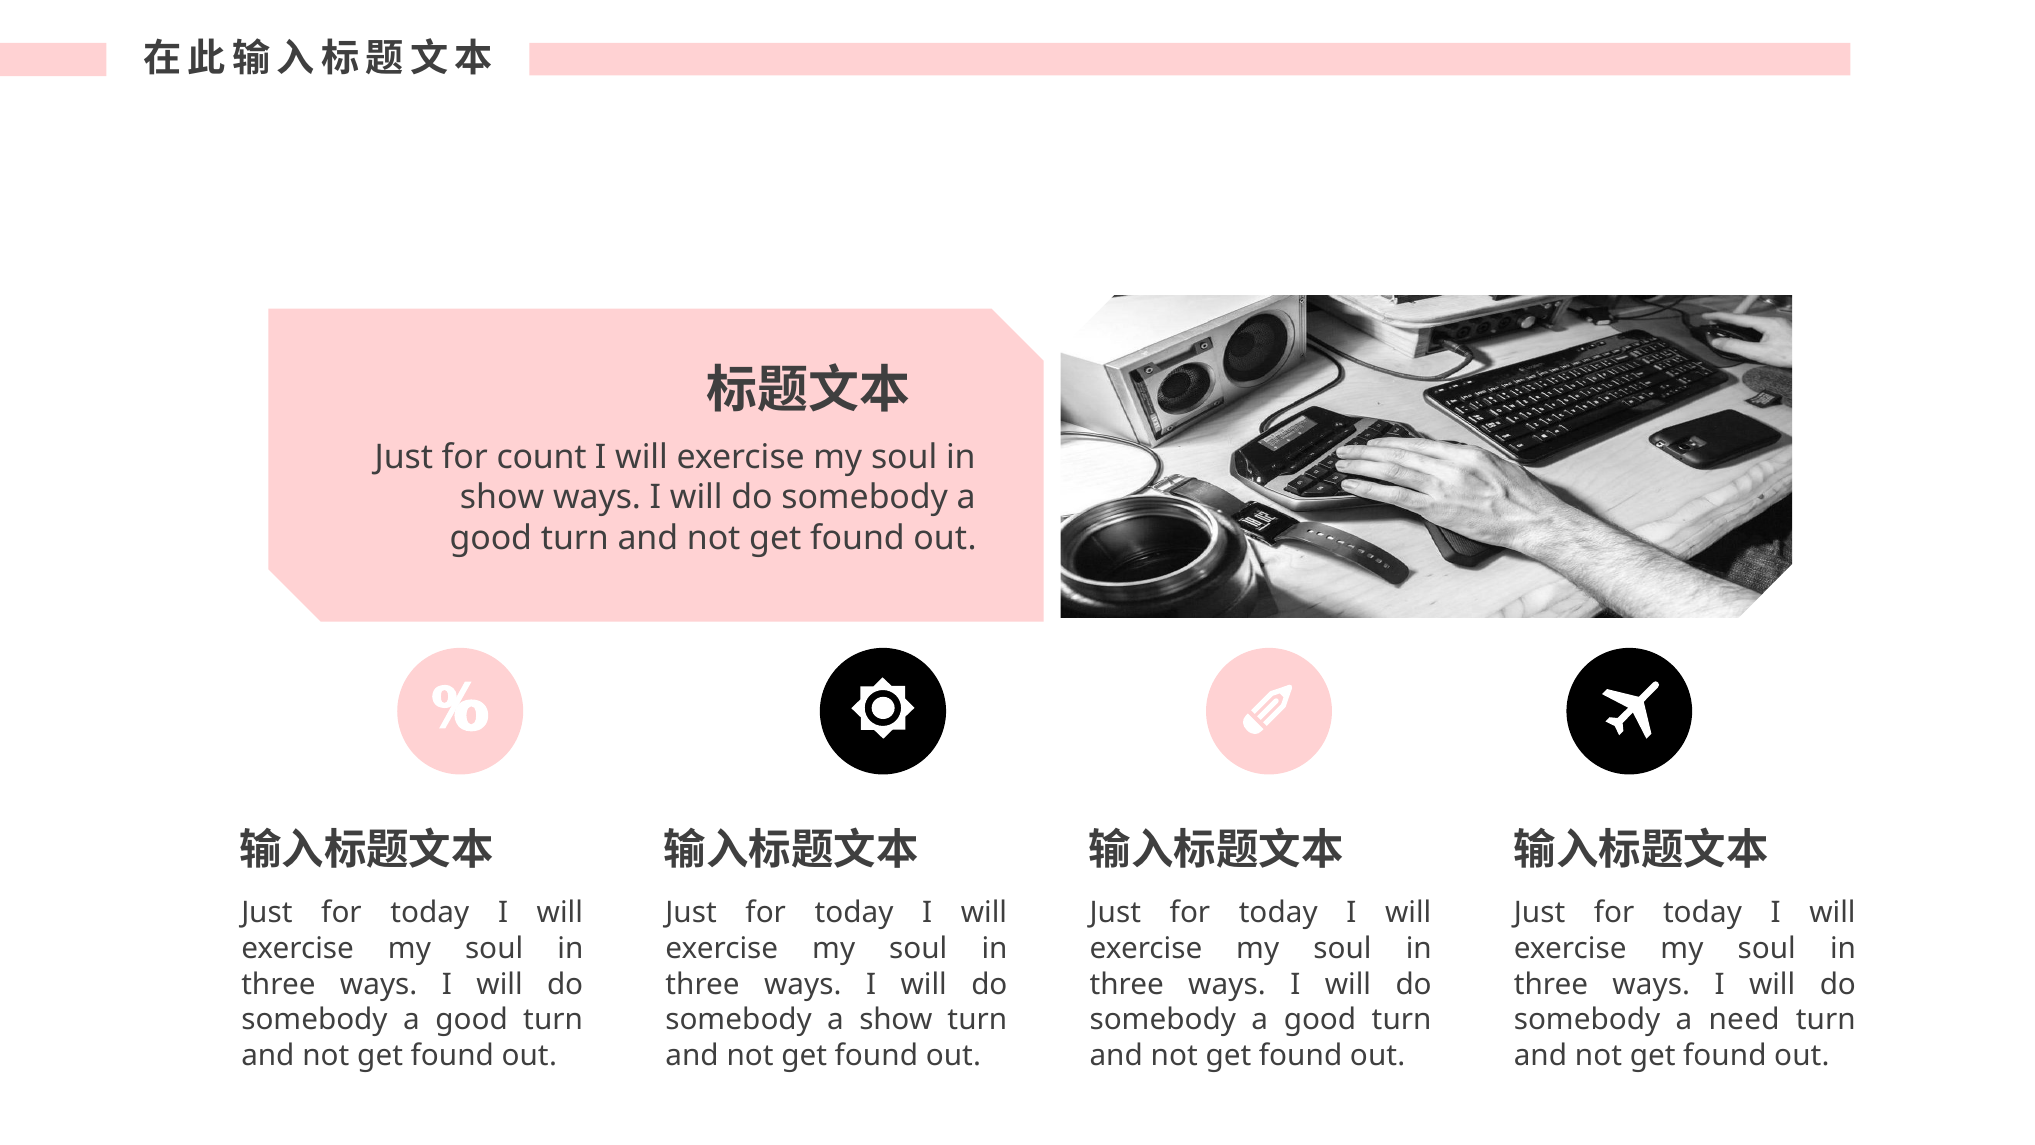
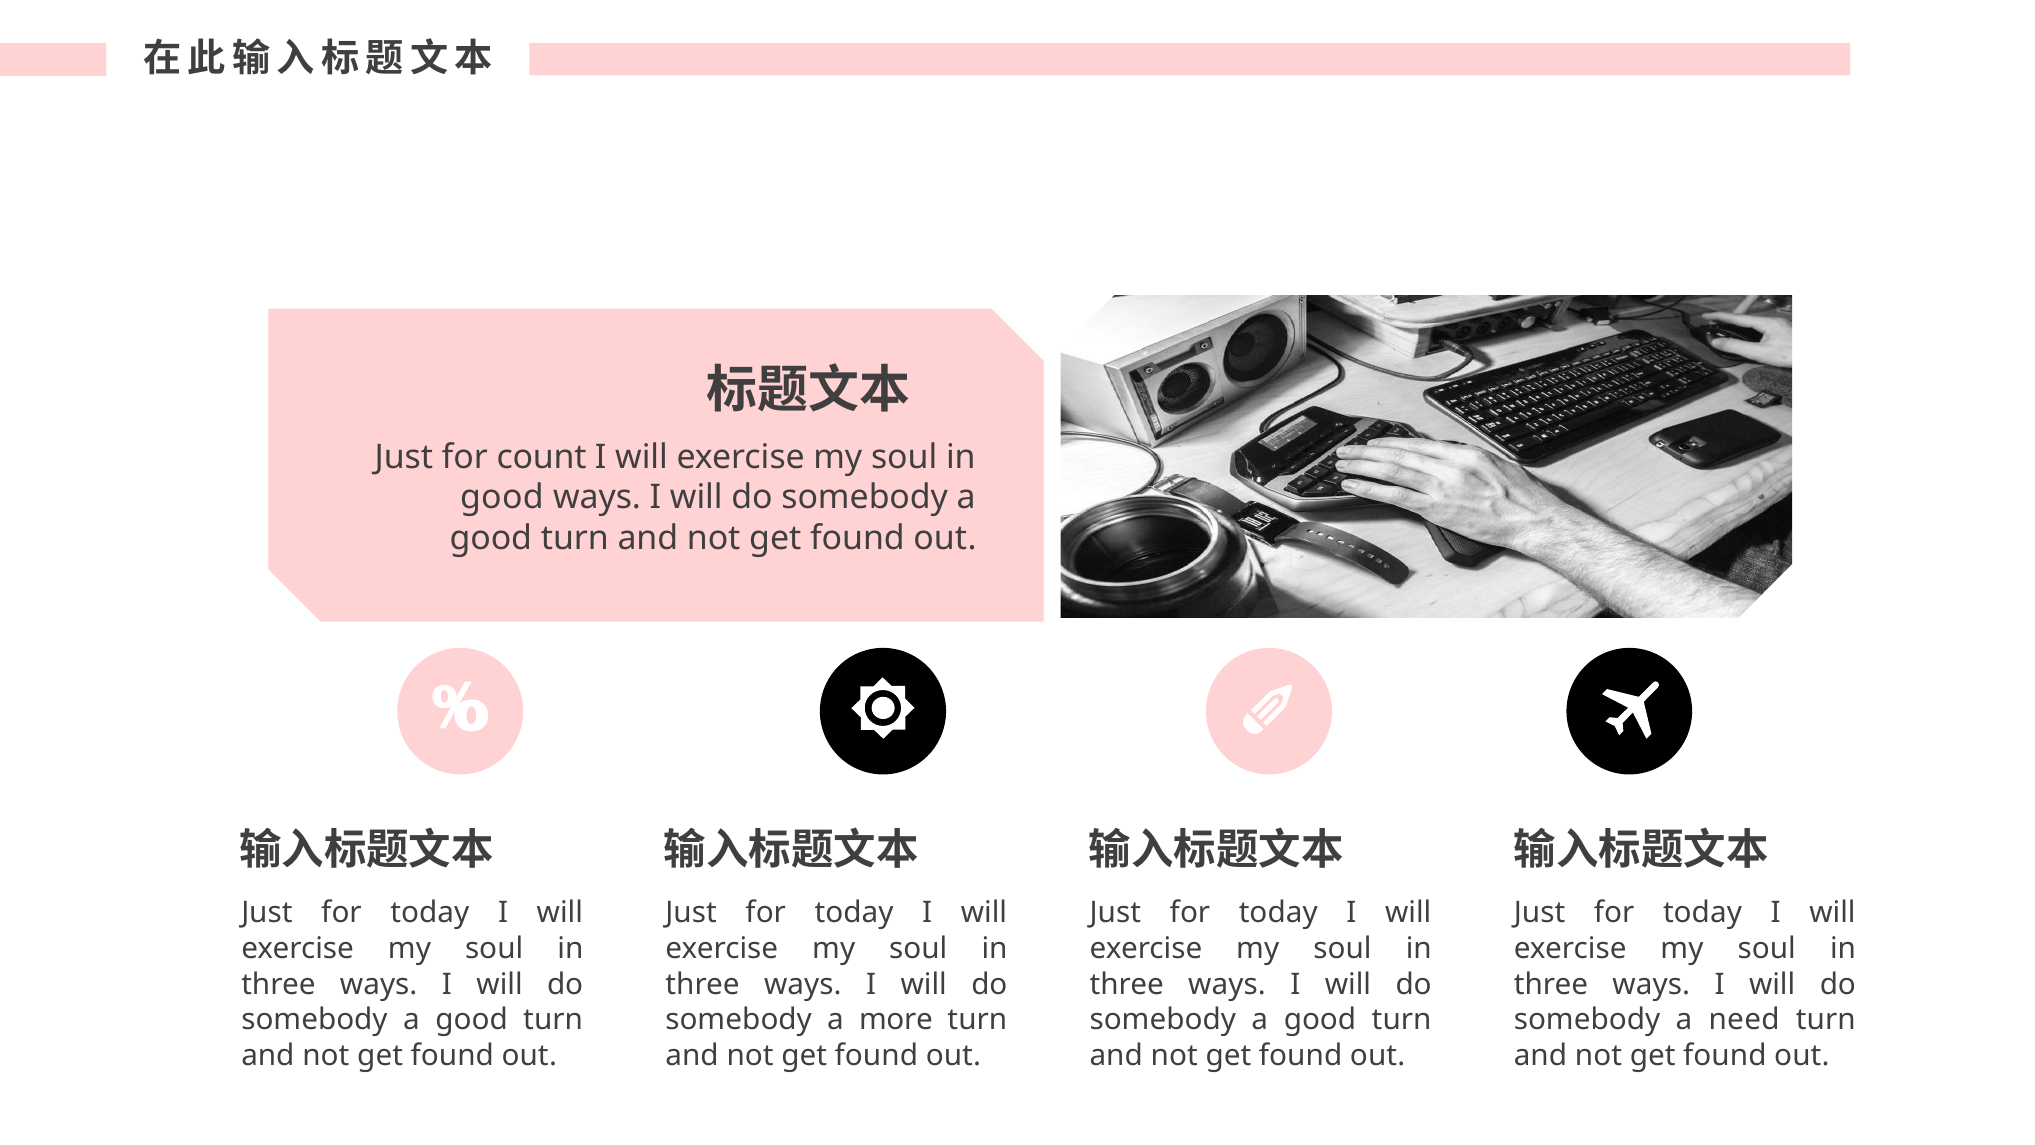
show at (502, 498): show -> good
a show: show -> more
